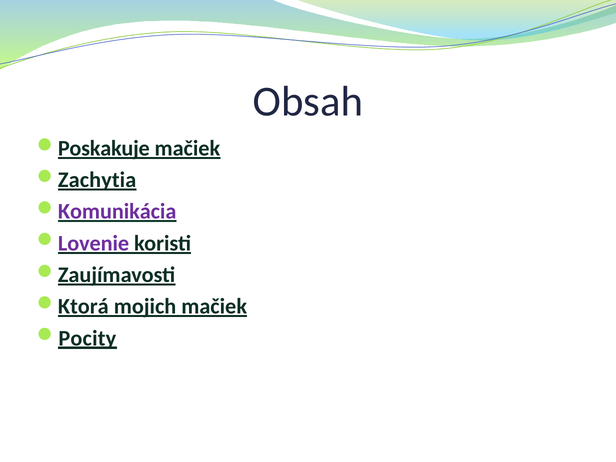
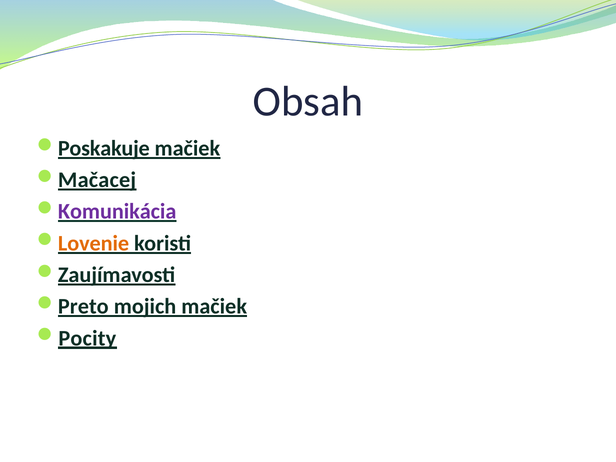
Zachytia: Zachytia -> Mačacej
Lovenie colour: purple -> orange
Ktorá: Ktorá -> Preto
